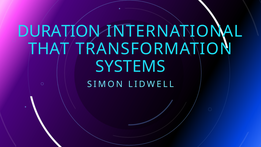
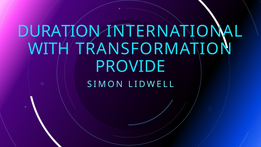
THAT: THAT -> WITH
SYSTEMS: SYSTEMS -> PROVIDE
